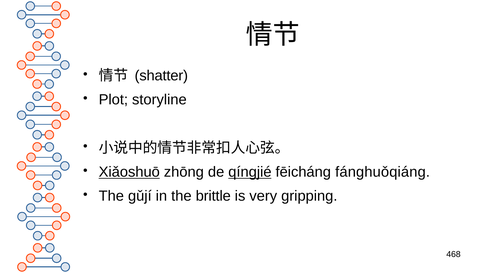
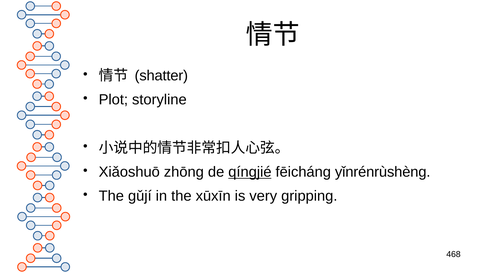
Xiǎoshuō underline: present -> none
fánghuǒqiáng: fánghuǒqiáng -> yǐnrénrùshèng
brittle: brittle -> xūxīn
